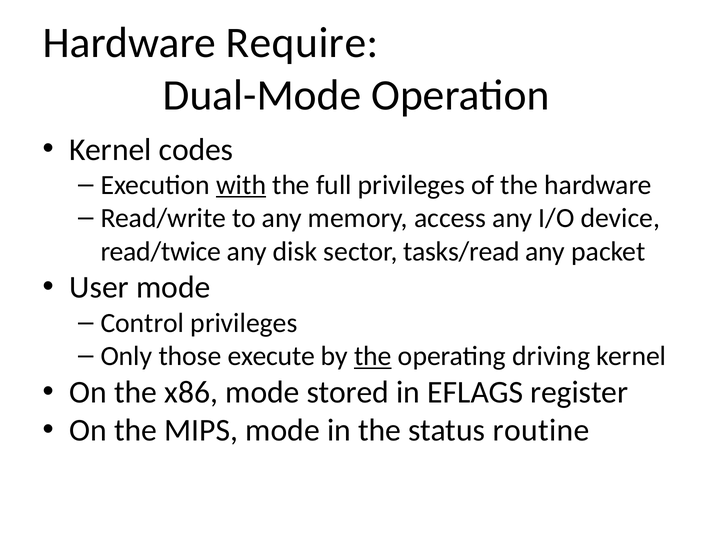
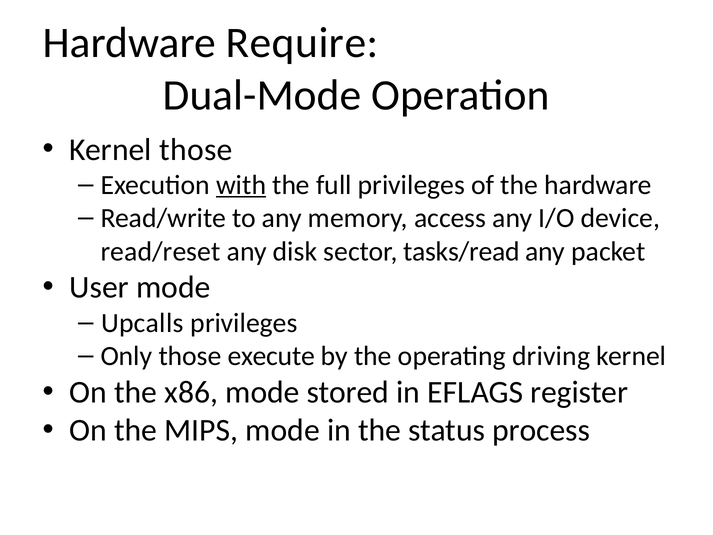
Kernel codes: codes -> those
read/twice: read/twice -> read/reset
Control: Control -> Upcalls
the at (373, 356) underline: present -> none
routine: routine -> process
